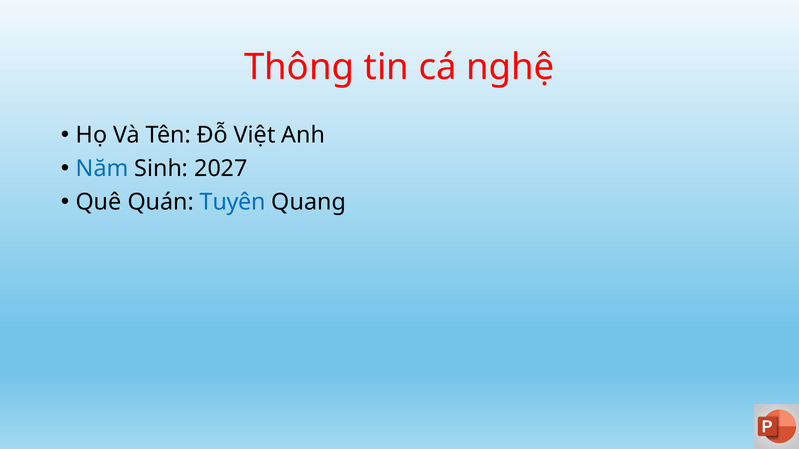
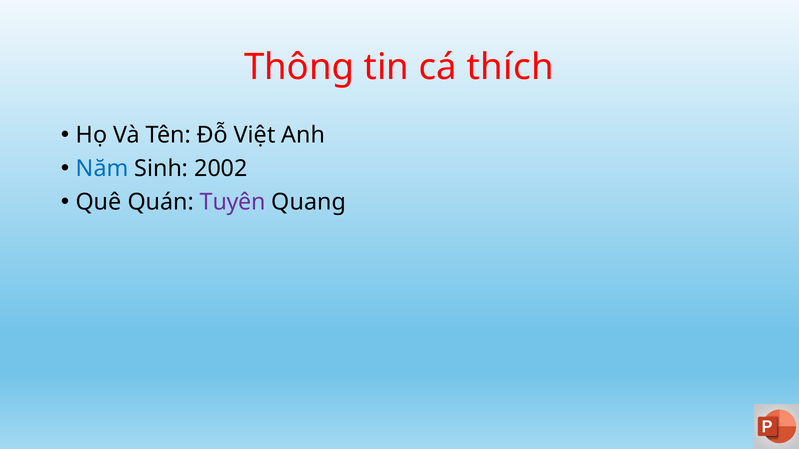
nghệ: nghệ -> thích
2027: 2027 -> 2002
Tuyên colour: blue -> purple
